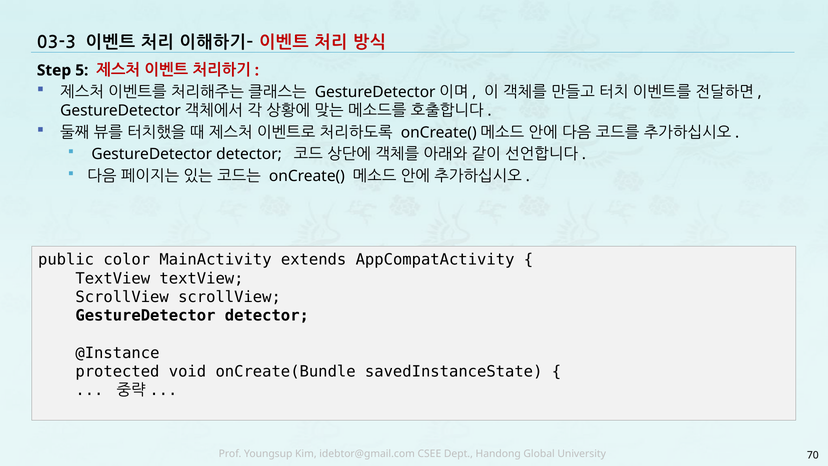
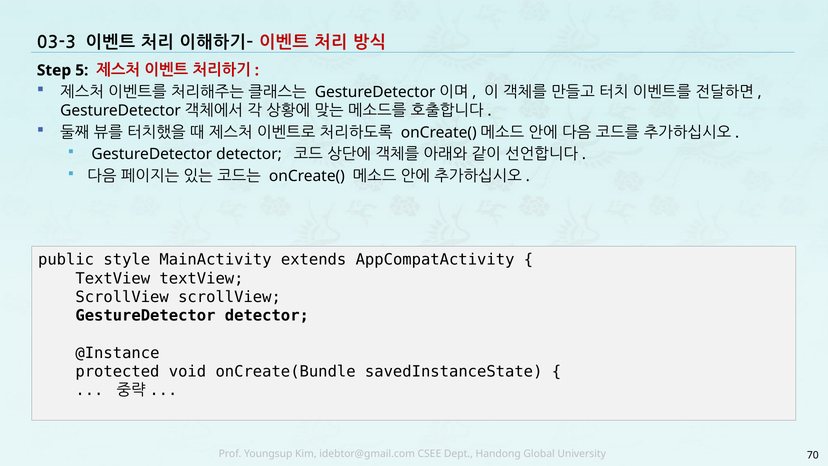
color: color -> style
